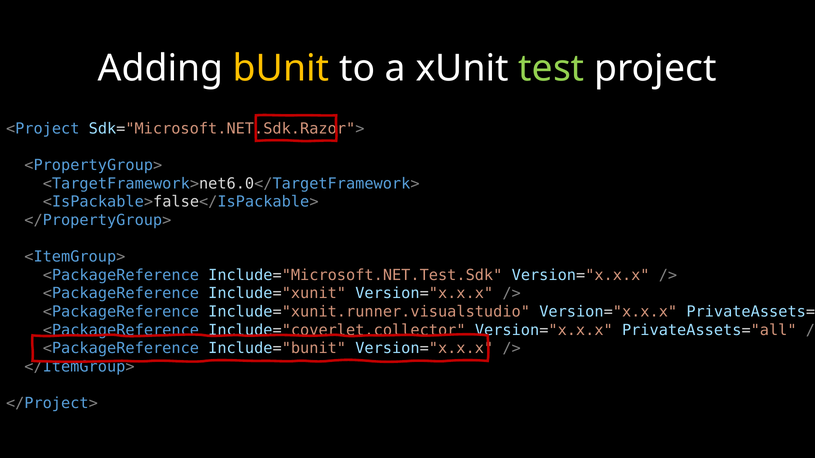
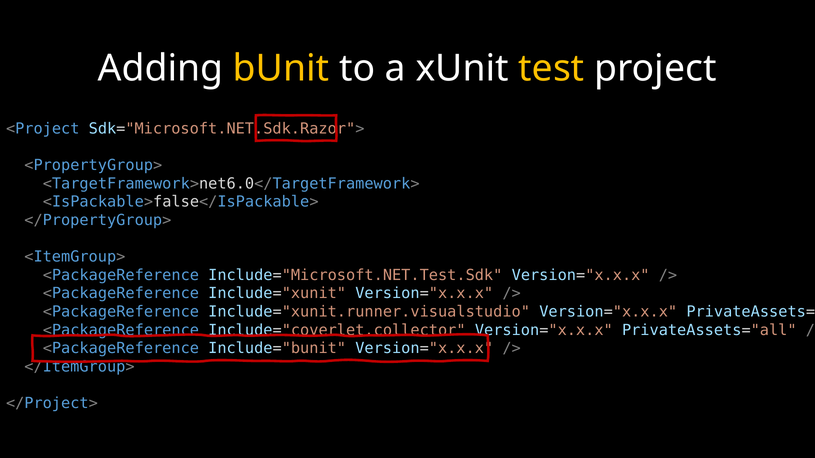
test colour: light green -> yellow
